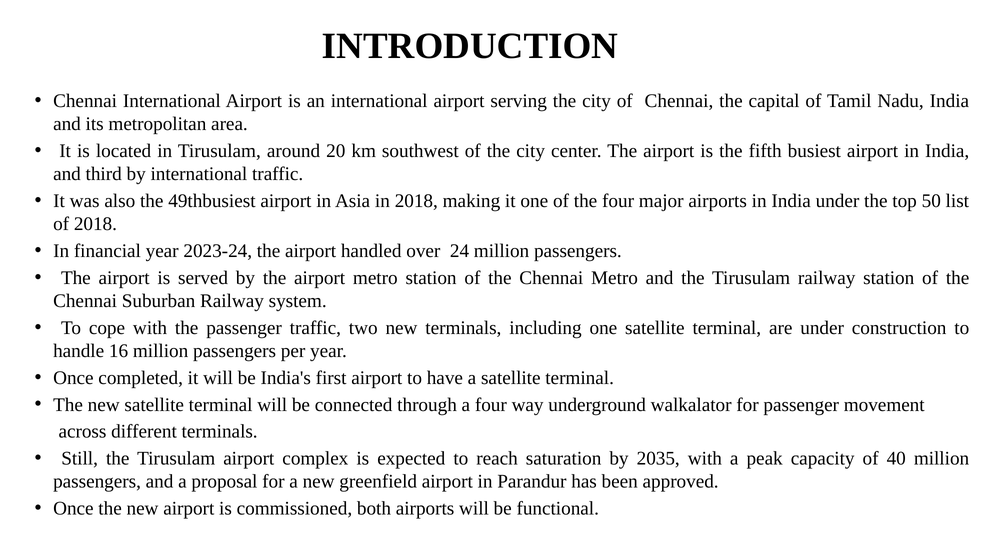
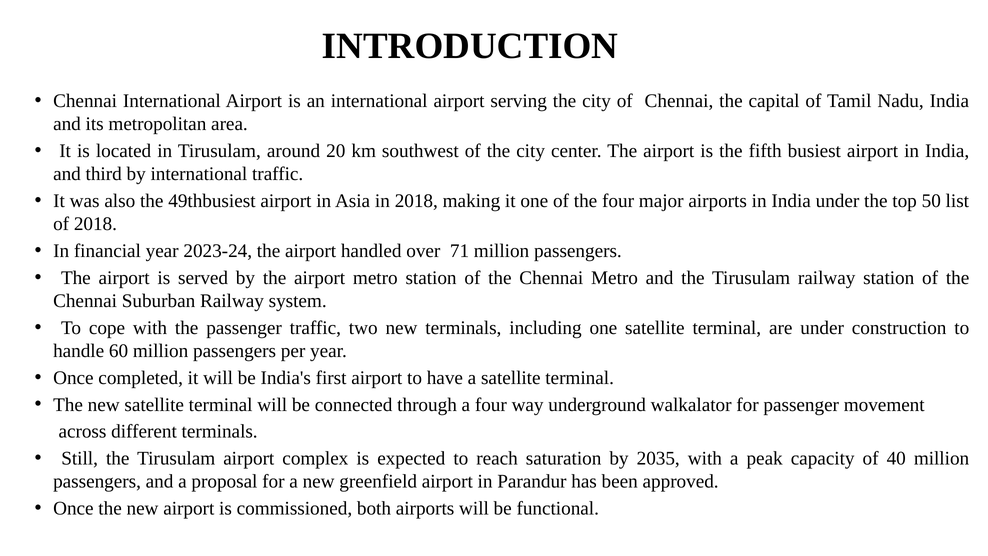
24: 24 -> 71
16: 16 -> 60
